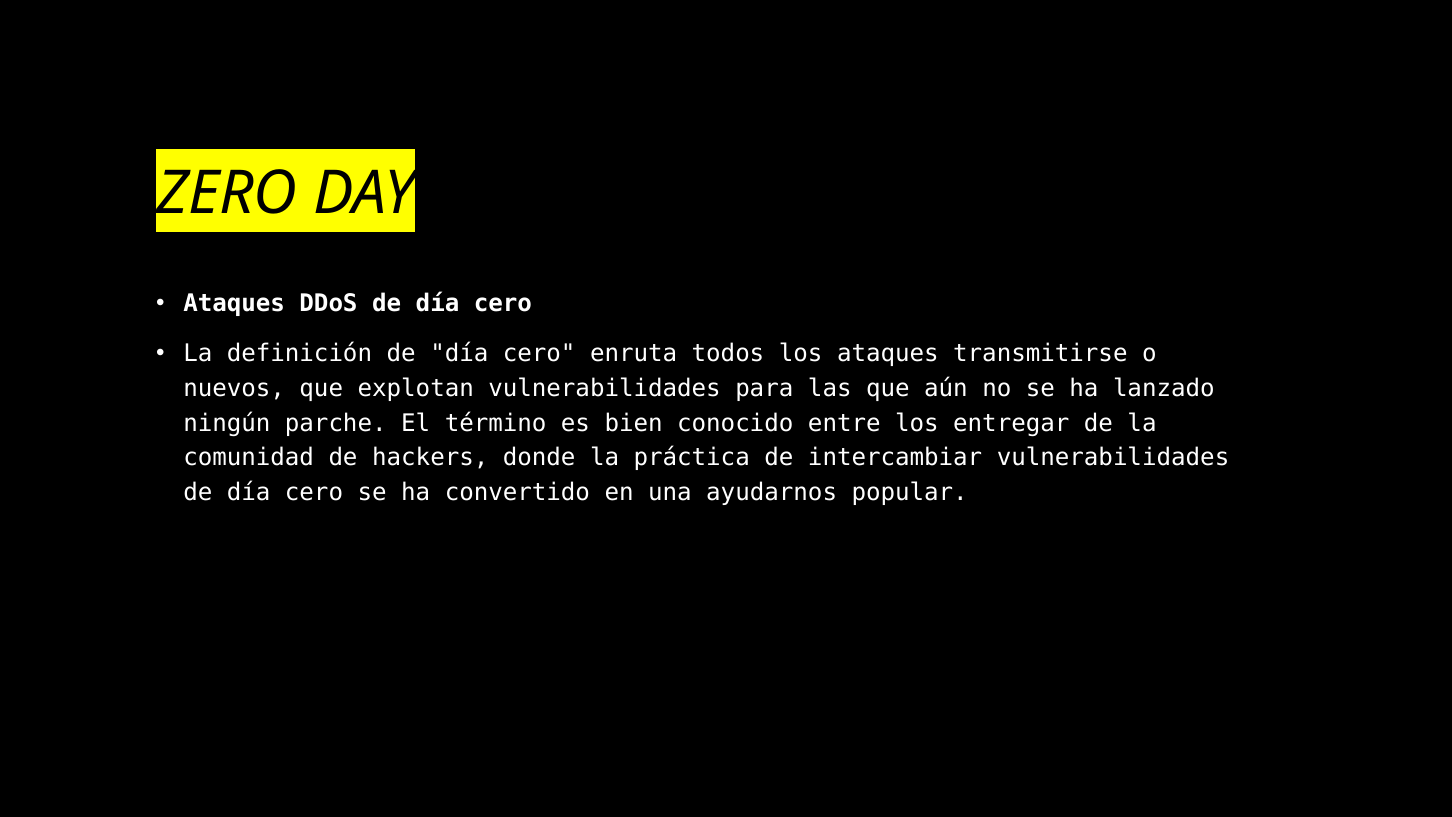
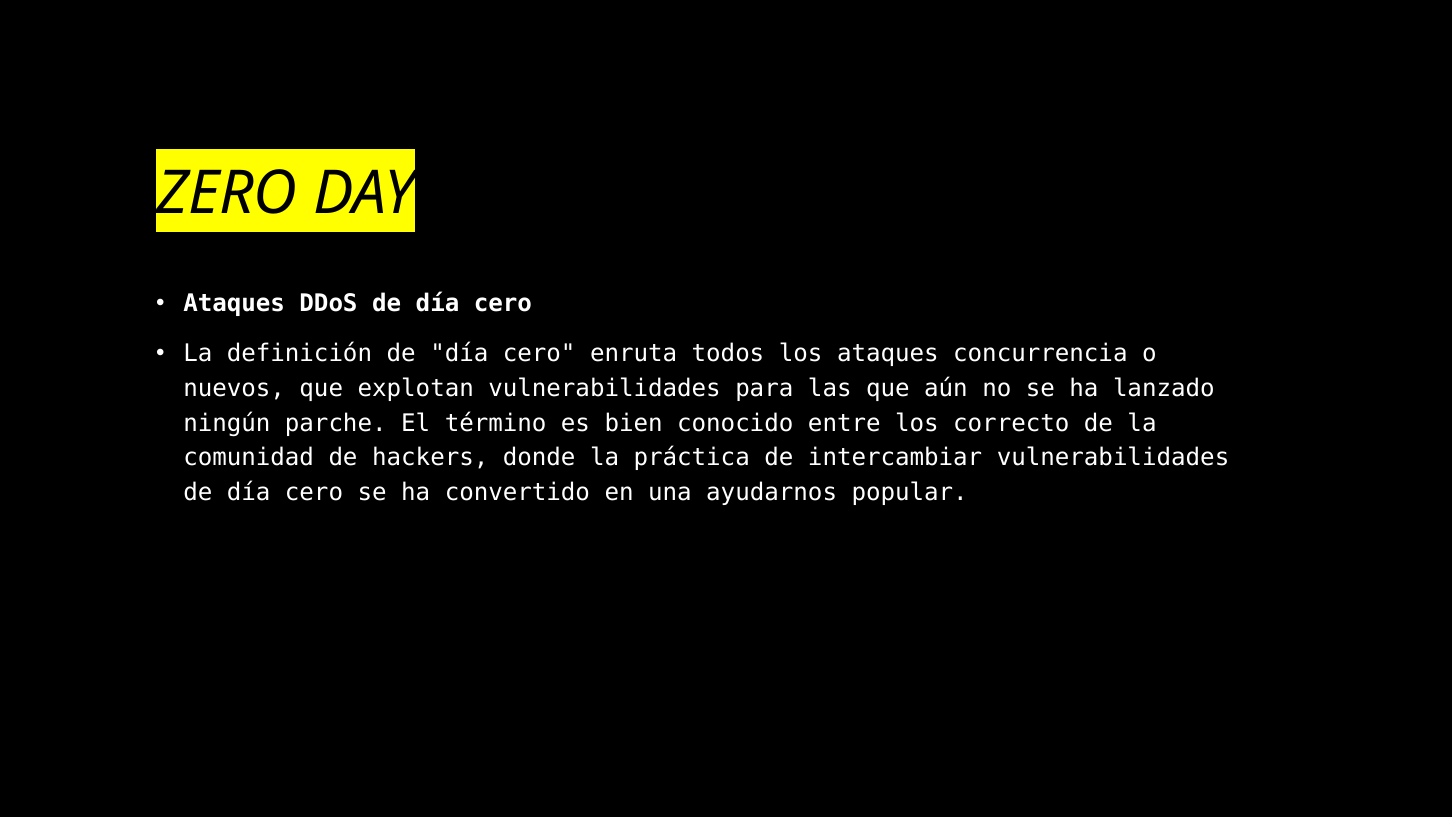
transmitirse: transmitirse -> concurrencia
entregar: entregar -> correcto
